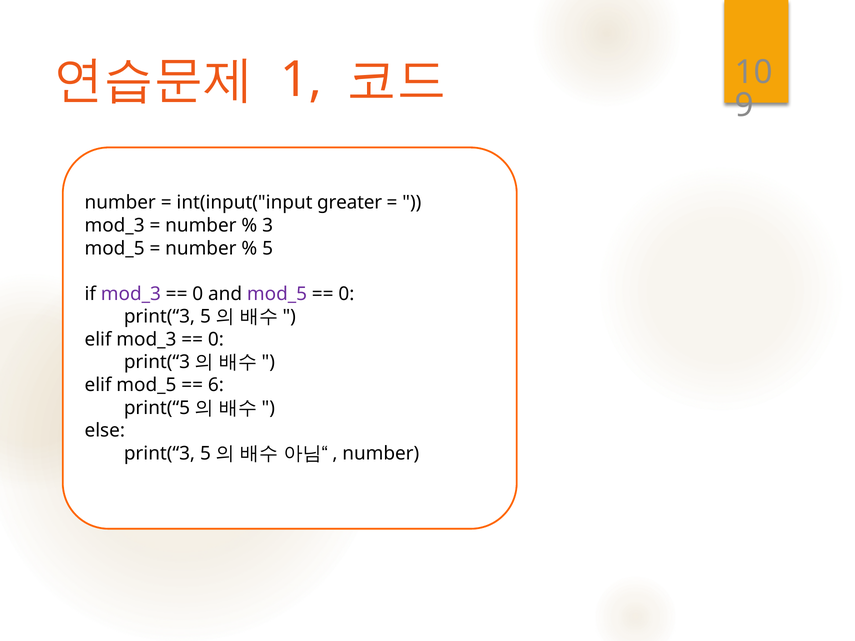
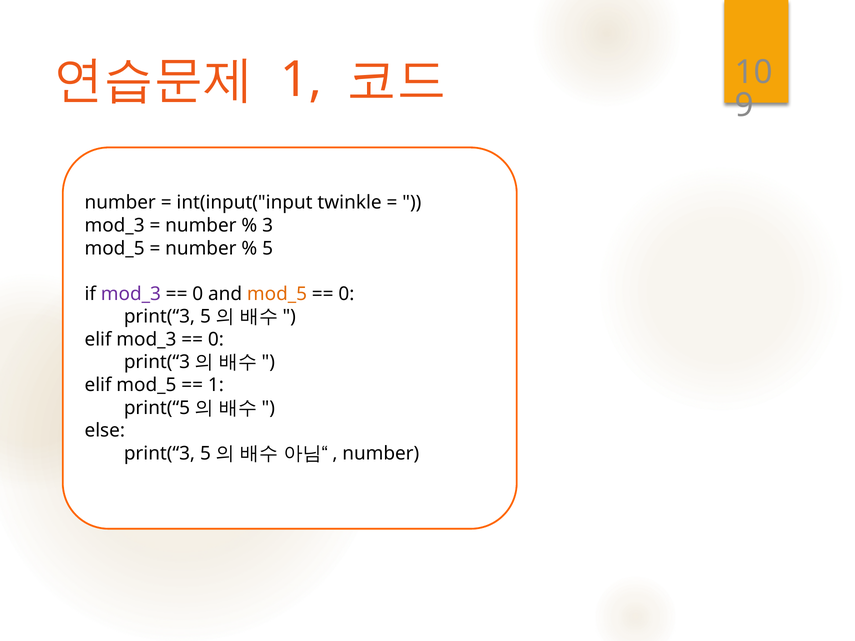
greater: greater -> twinkle
mod_5 at (277, 294) colour: purple -> orange
6 at (216, 385): 6 -> 1
